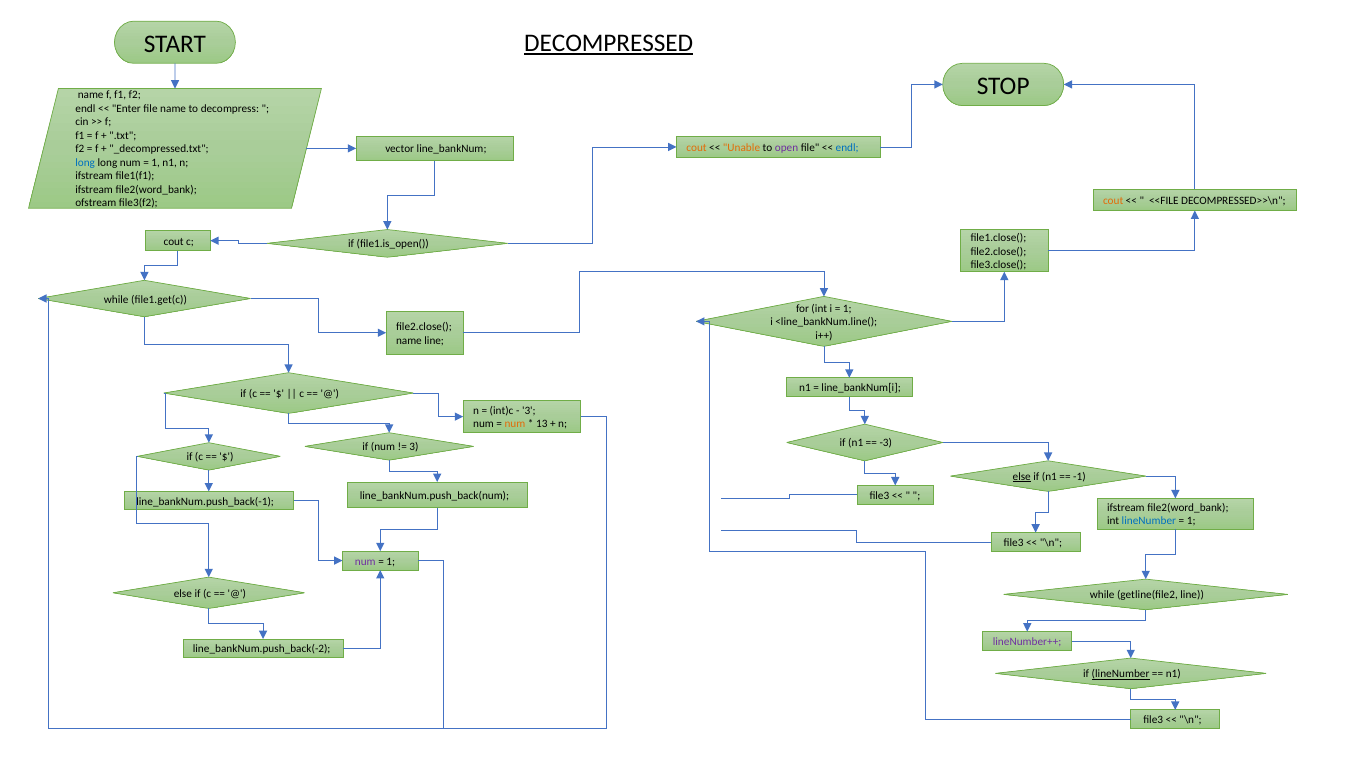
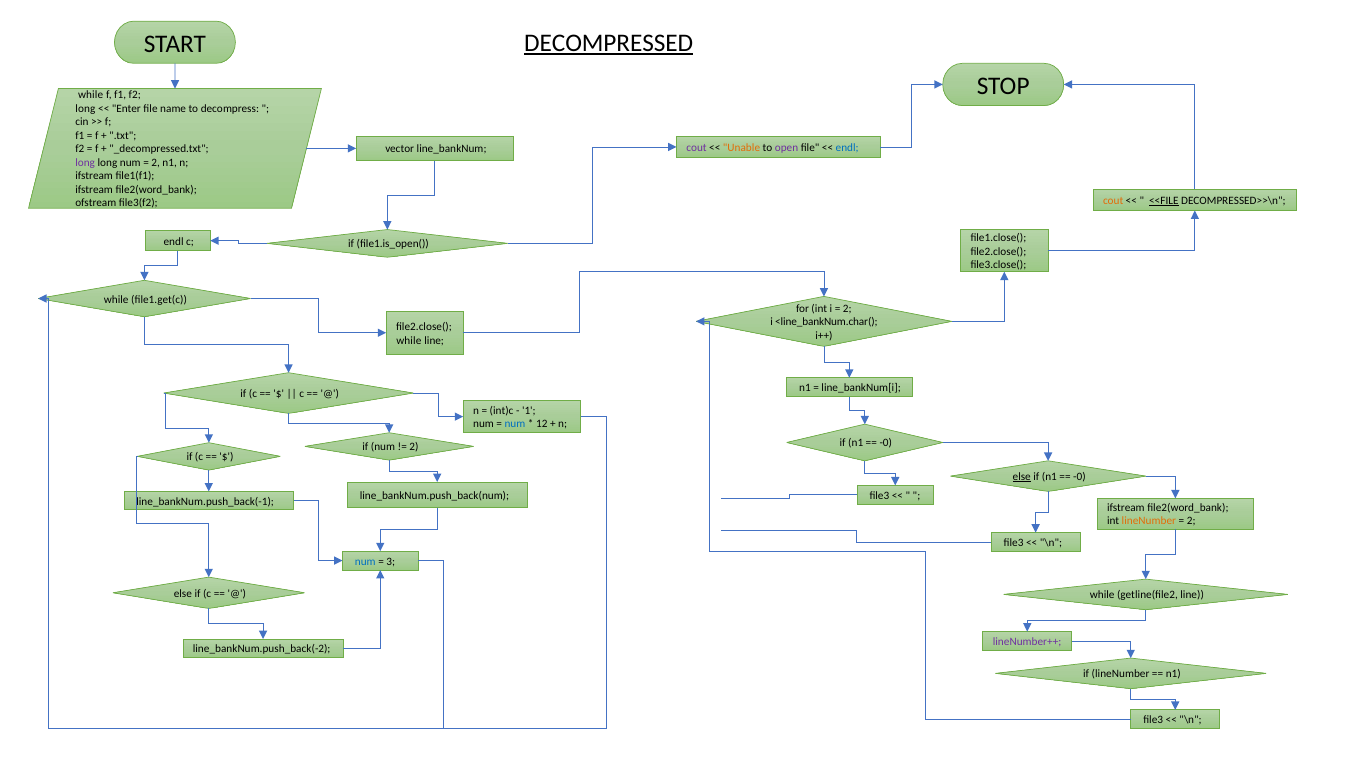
name at (91, 95): name -> while
endl at (85, 109): endl -> long
cout at (697, 148) colour: orange -> purple
long at (85, 162) colour: blue -> purple
1 at (156, 162): 1 -> 2
<<FILE underline: none -> present
cout at (174, 241): cout -> endl
1 at (847, 308): 1 -> 2
<line_bankNum.line(: <line_bankNum.line( -> <line_bankNum.char(
name at (409, 340): name -> while
3 at (529, 410): 3 -> 1
num at (515, 424) colour: orange -> blue
13: 13 -> 12
-3 at (886, 443): -3 -> -0
3 at (414, 447): 3 -> 2
-1 at (1080, 476): -1 -> -0
lineNumber at (1149, 521) colour: blue -> orange
1 at (1191, 521): 1 -> 2
num at (365, 561) colour: purple -> blue
1 at (391, 561): 1 -> 3
lineNumber at (1121, 674) underline: present -> none
